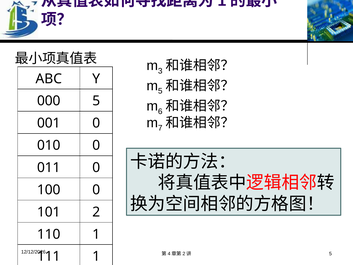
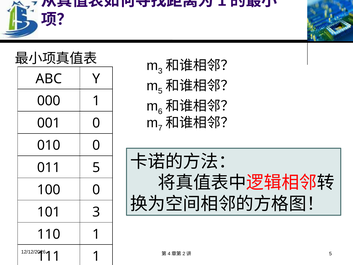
000 5: 5 -> 1
011 0: 0 -> 5
101 2: 2 -> 3
